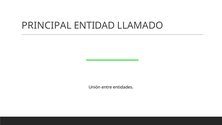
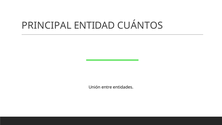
LLAMADO: LLAMADO -> CUÁNTOS
